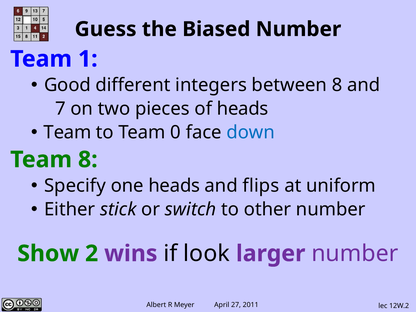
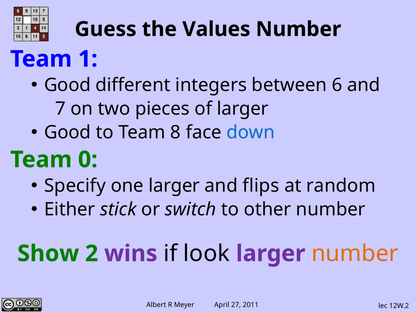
Biased: Biased -> Values
between 8: 8 -> 6
of heads: heads -> larger
Team at (68, 133): Team -> Good
0: 0 -> 8
Team 8: 8 -> 0
one heads: heads -> larger
uniform: uniform -> random
number at (355, 254) colour: purple -> orange
